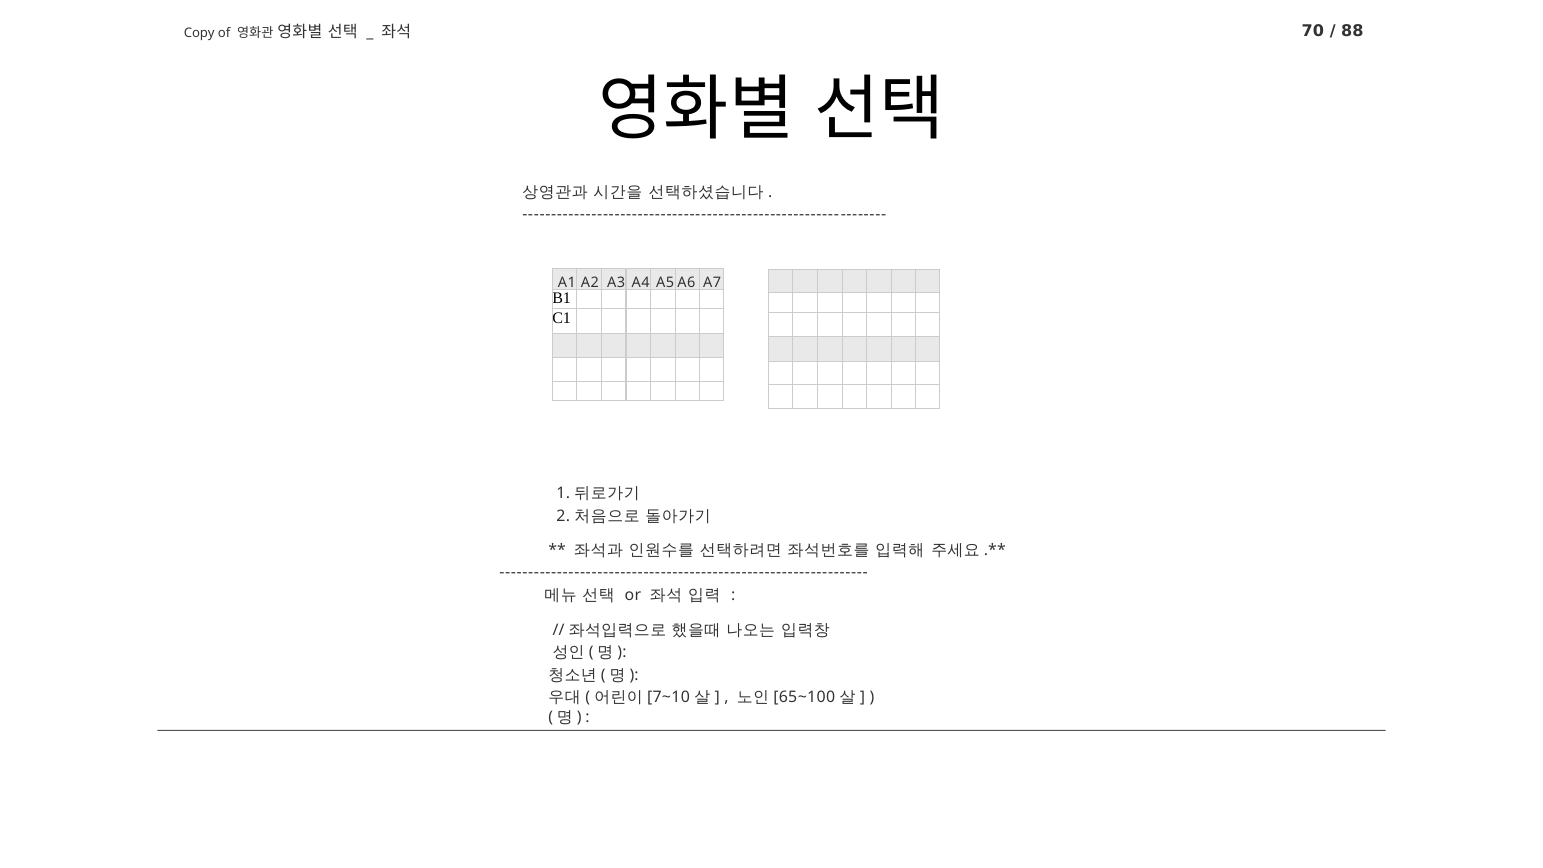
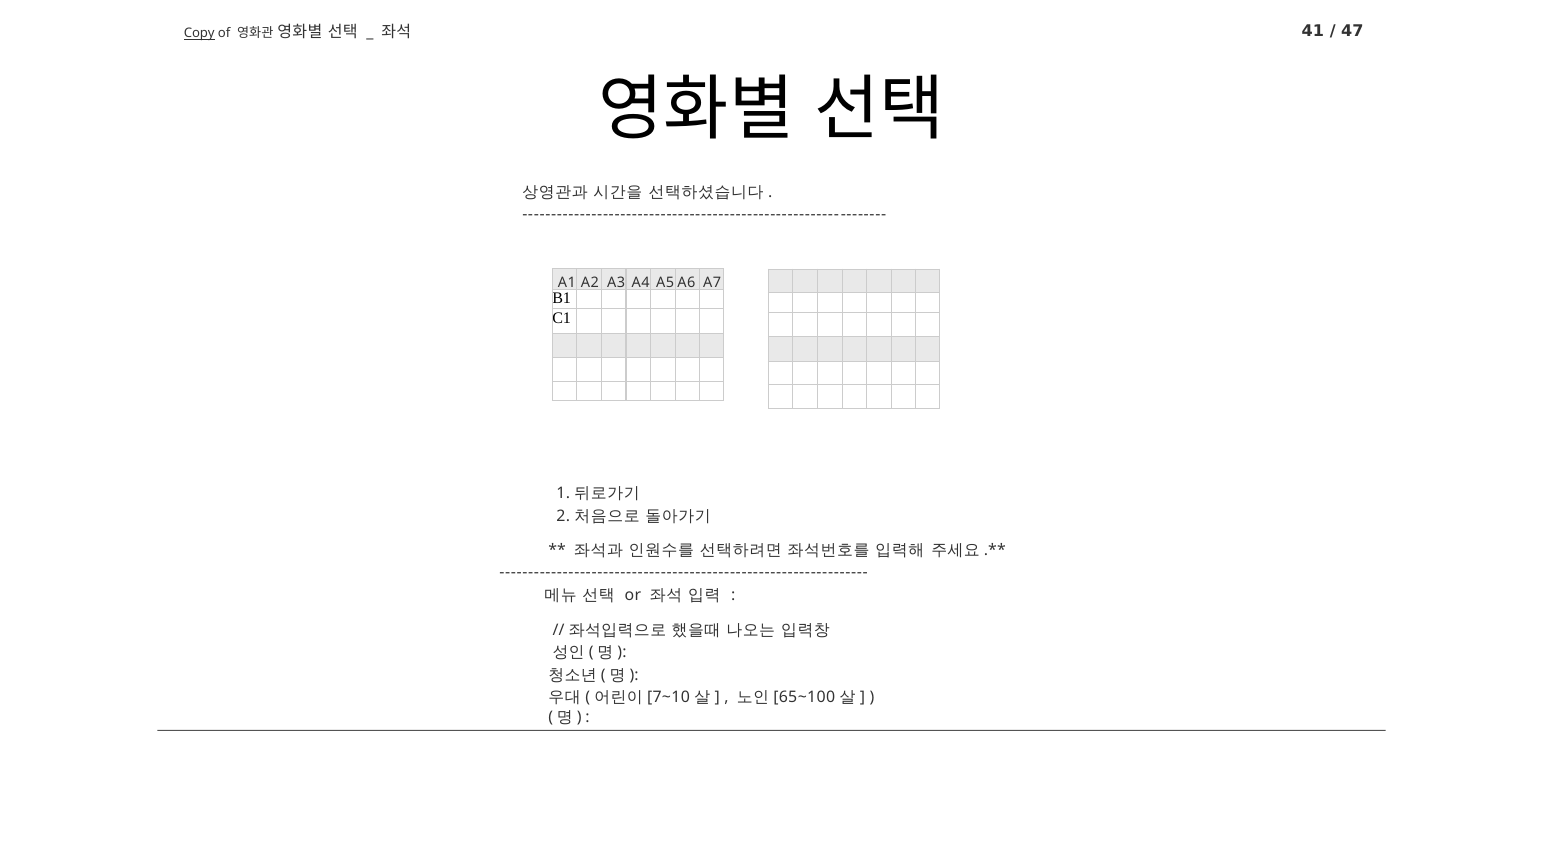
Copy underline: none -> present
70: 70 -> 41
88: 88 -> 47
